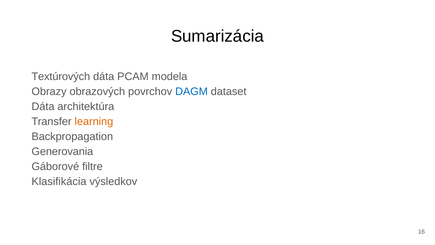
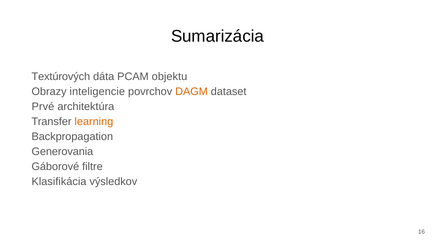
modela: modela -> objektu
obrazových: obrazových -> inteligencie
DAGM colour: blue -> orange
Dáta at (43, 106): Dáta -> Prvé
